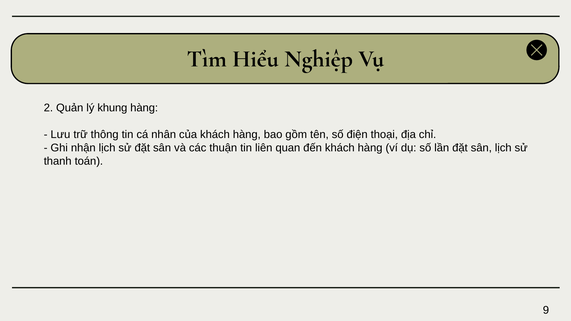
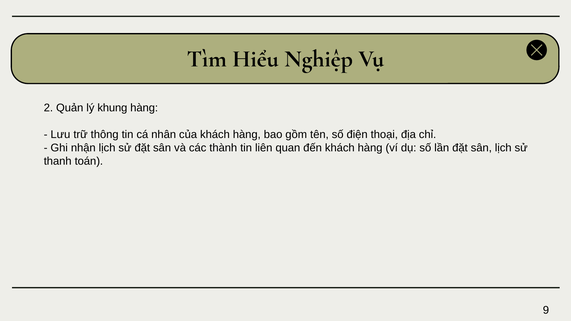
thuận: thuận -> thành
